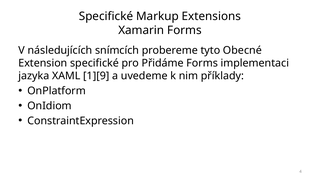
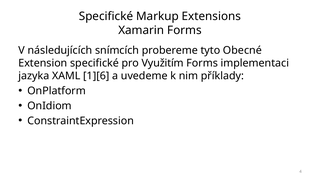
Přidáme: Přidáme -> Využitím
1][9: 1][9 -> 1][6
